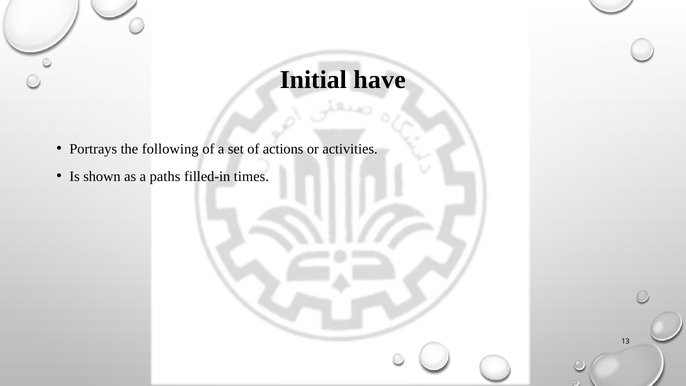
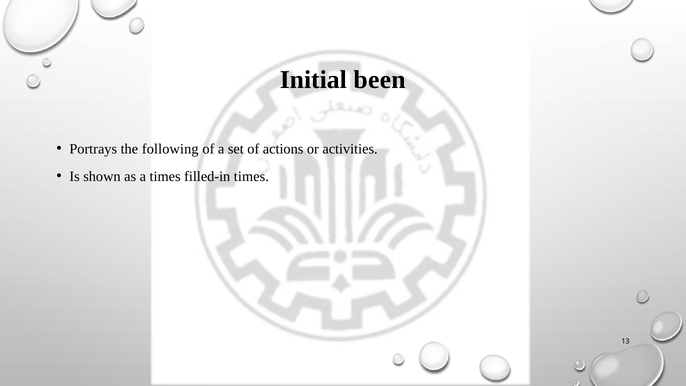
have: have -> been
a paths: paths -> times
